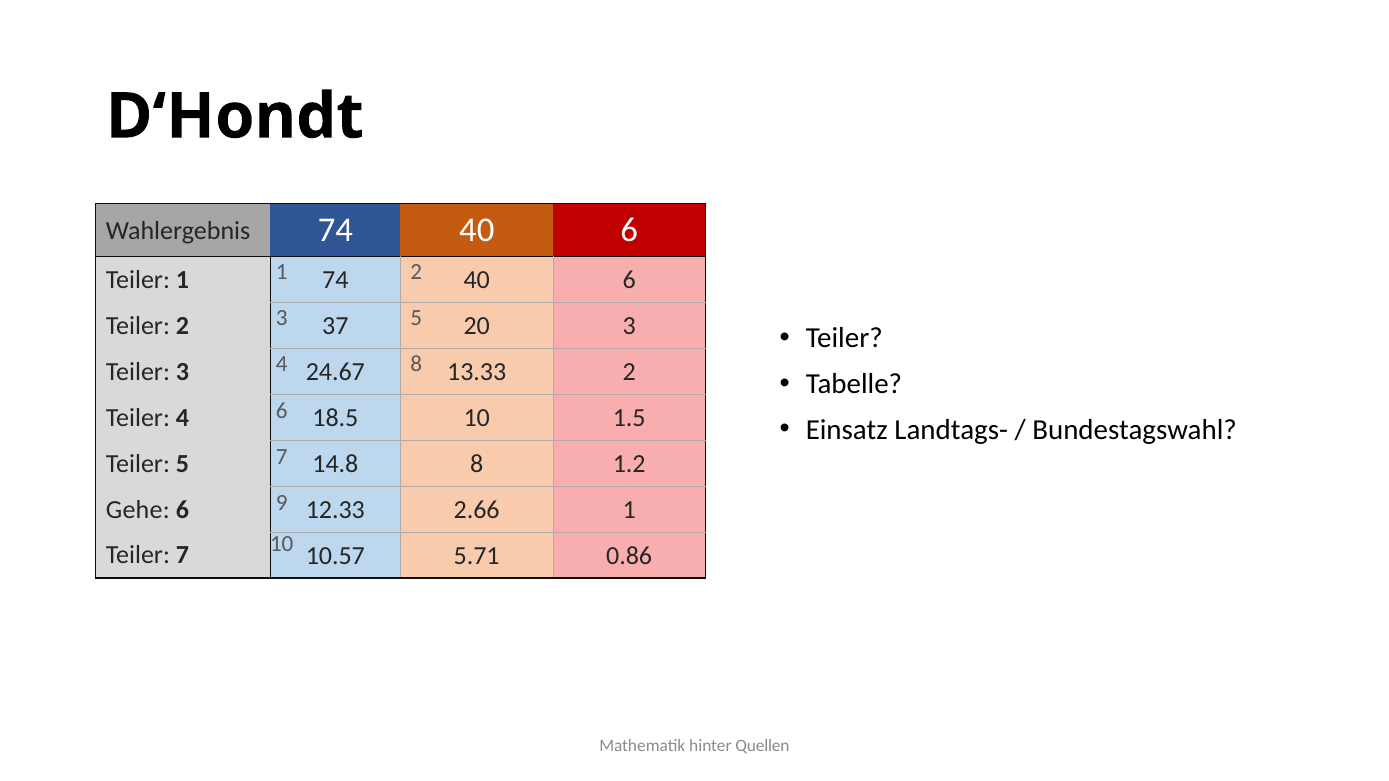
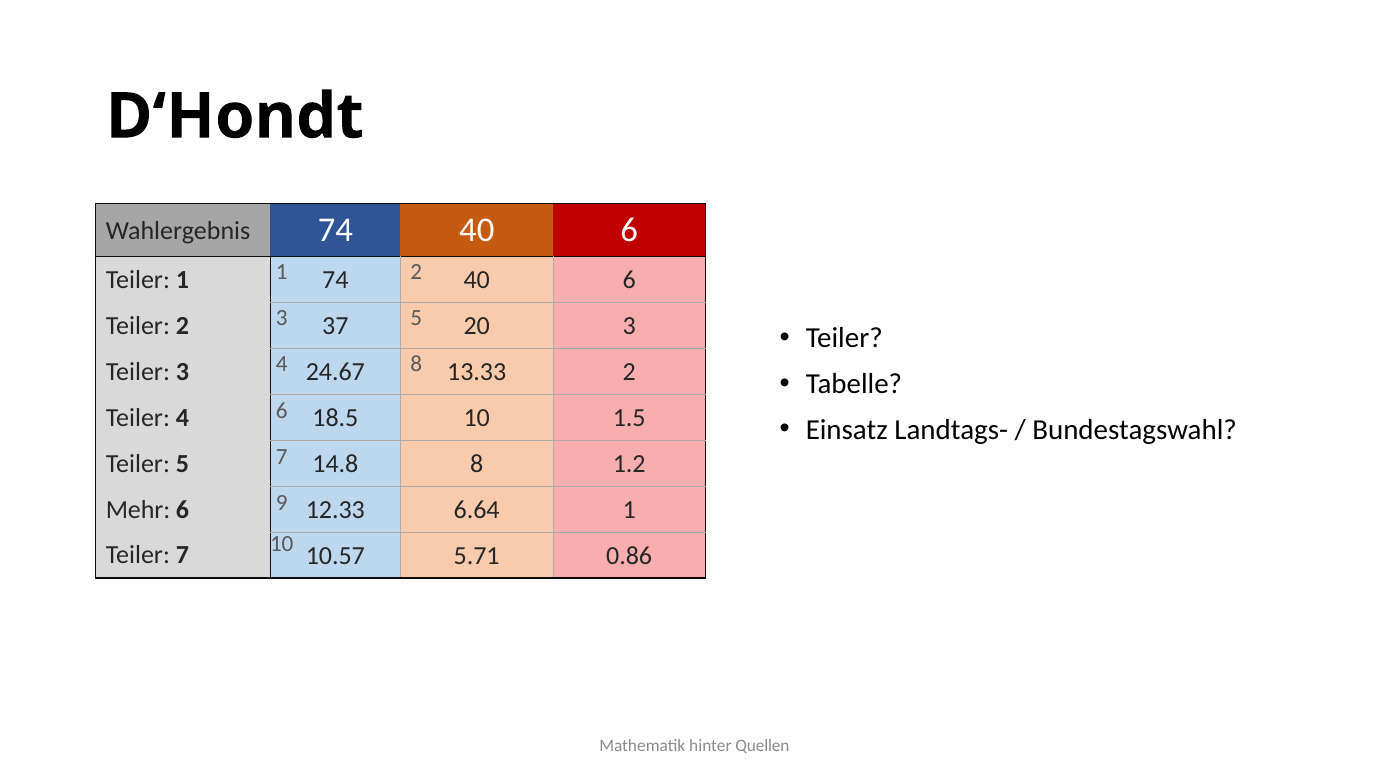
Gehe: Gehe -> Mehr
2.66: 2.66 -> 6.64
